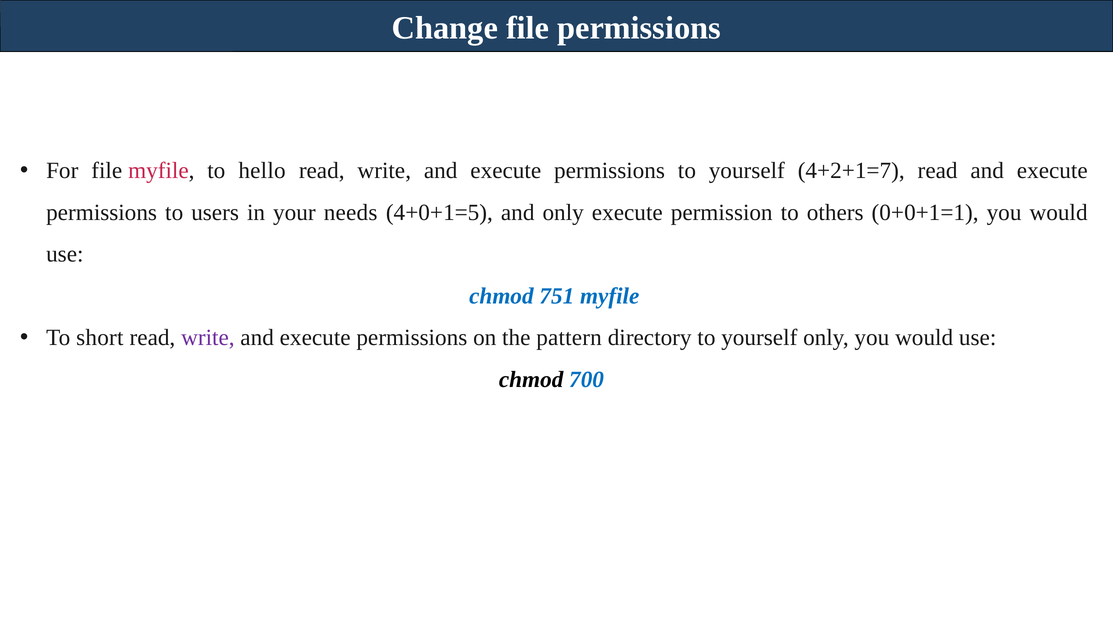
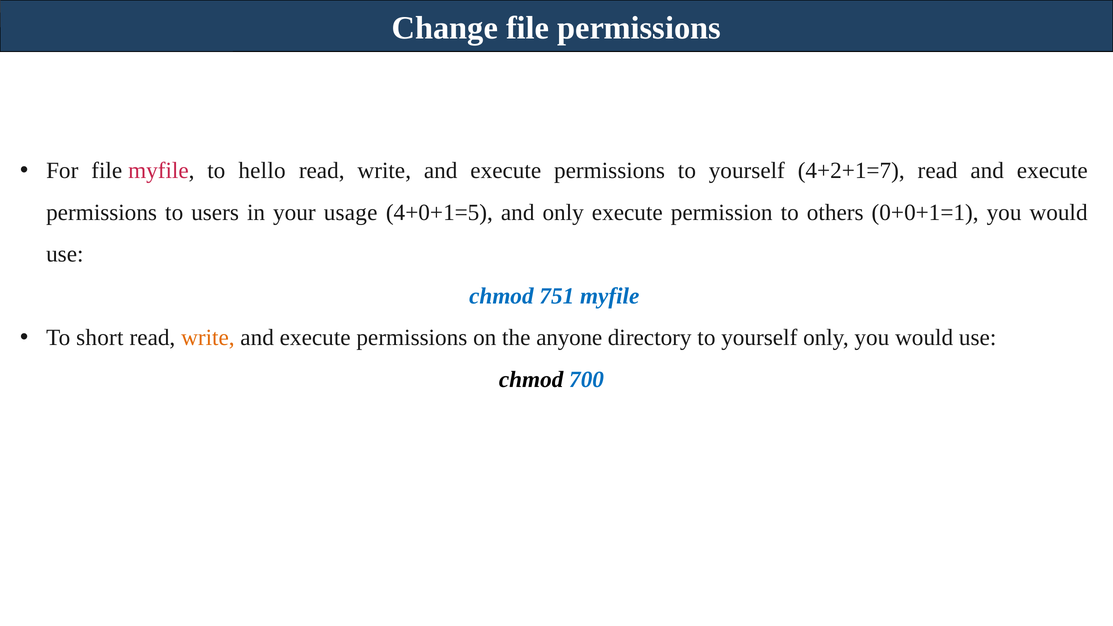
needs: needs -> usage
write at (208, 338) colour: purple -> orange
pattern: pattern -> anyone
